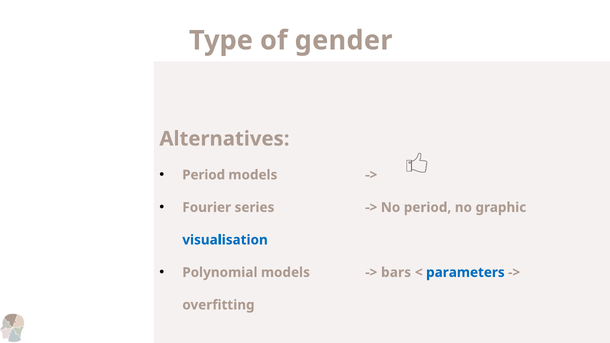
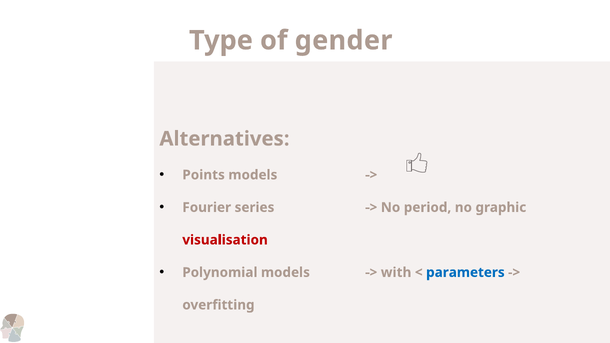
Period at (204, 175): Period -> Points
visualisation colour: blue -> red
bars: bars -> with
